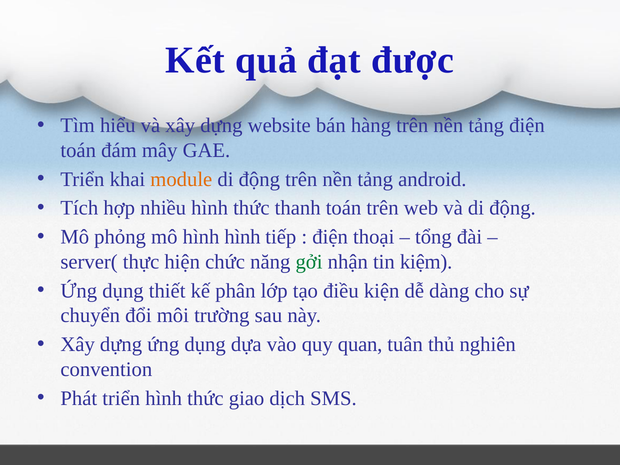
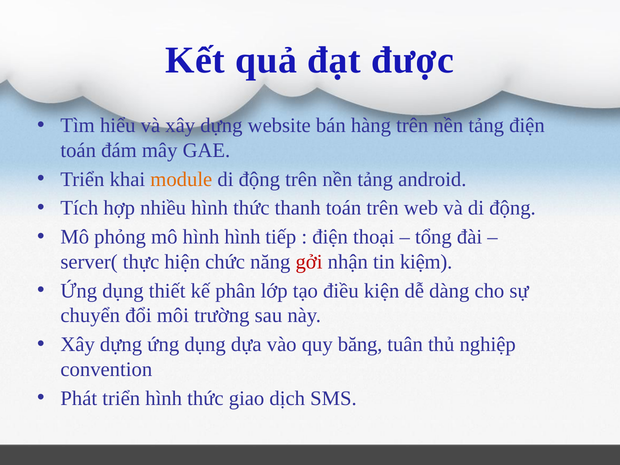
gởi colour: green -> red
quan: quan -> băng
nghiên: nghiên -> nghiệp
